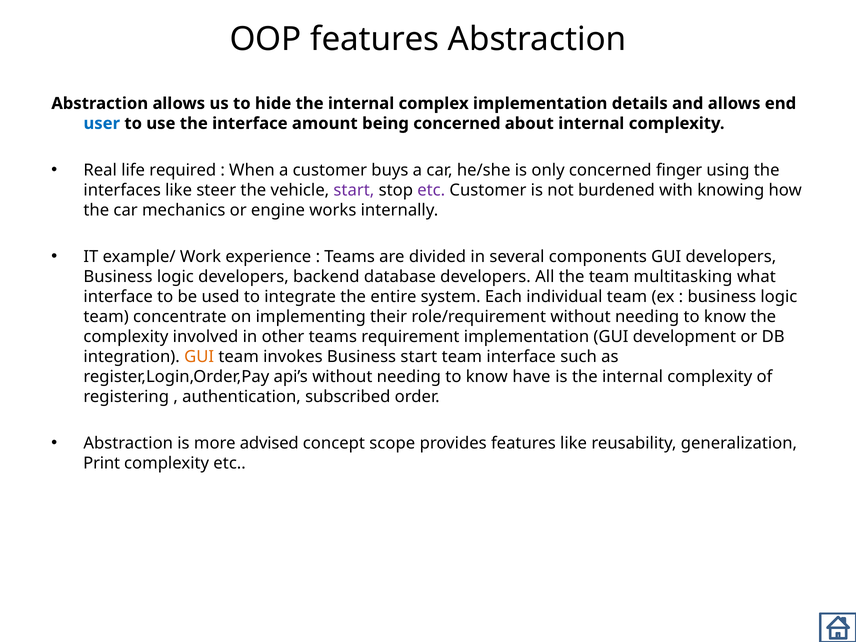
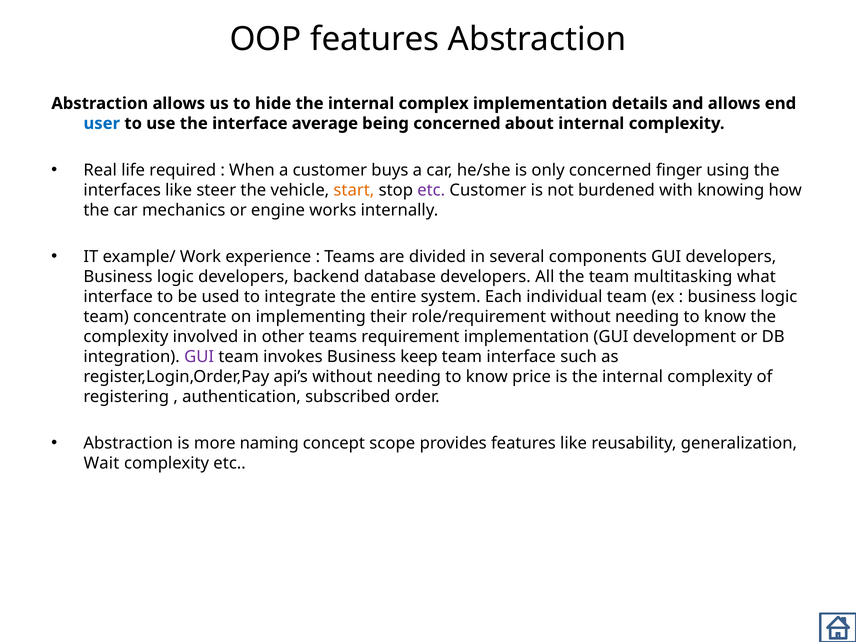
amount: amount -> average
start at (354, 190) colour: purple -> orange
GUI at (199, 357) colour: orange -> purple
Business start: start -> keep
have: have -> price
advised: advised -> naming
Print: Print -> Wait
